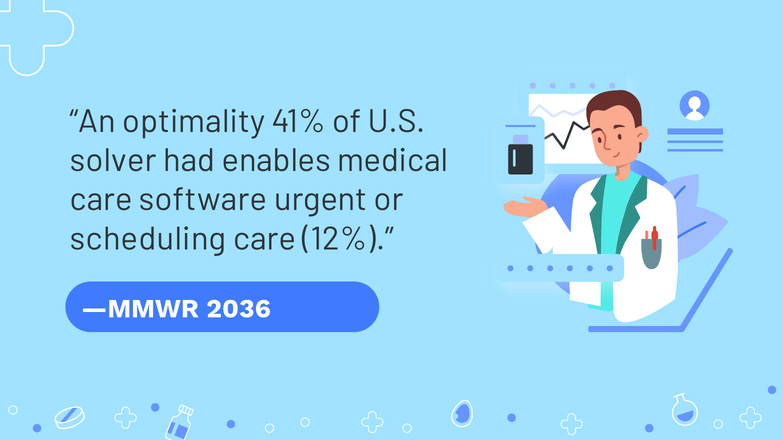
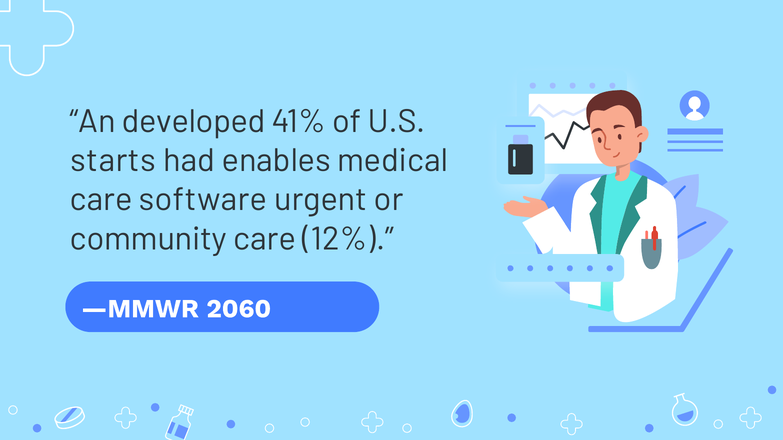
optimality: optimality -> developed
solver: solver -> starts
scheduling: scheduling -> community
2036: 2036 -> 2060
